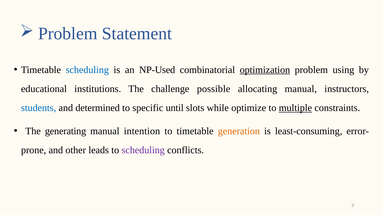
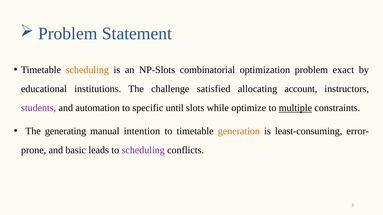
scheduling at (87, 70) colour: blue -> orange
NP-Used: NP-Used -> NP-Slots
optimization underline: present -> none
using: using -> exact
possible: possible -> satisfied
allocating manual: manual -> account
students colour: blue -> purple
determined: determined -> automation
other: other -> basic
